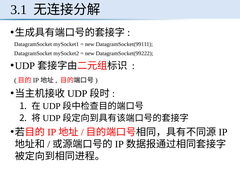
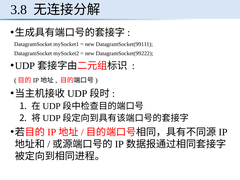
3.1: 3.1 -> 3.8
